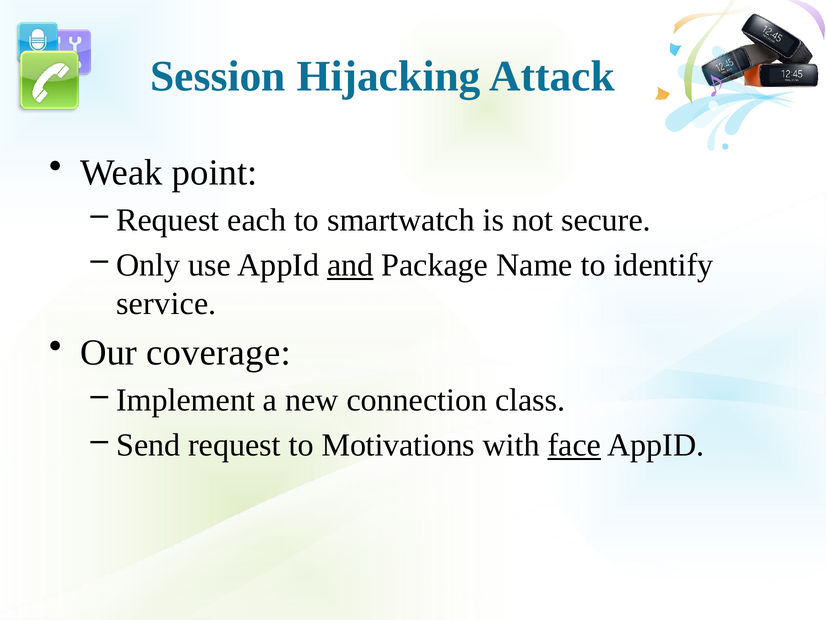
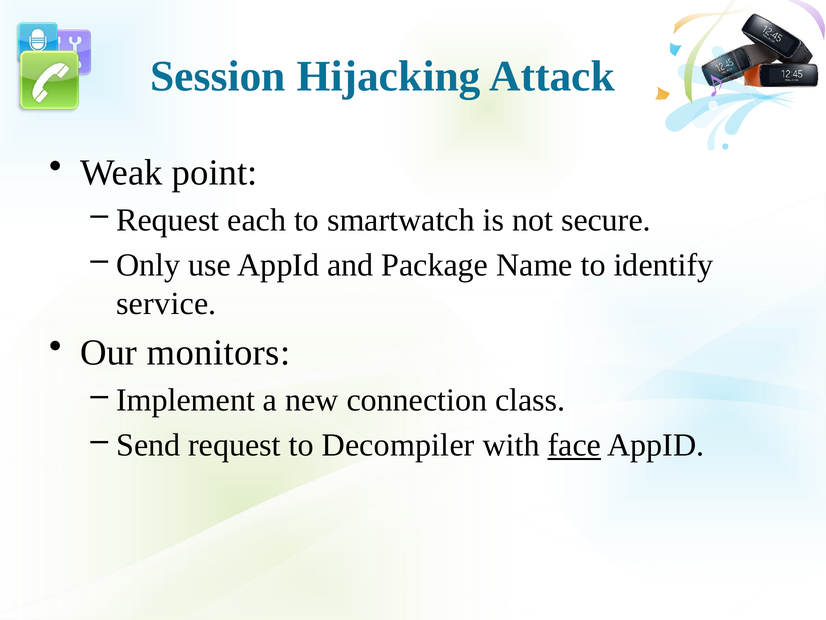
and underline: present -> none
coverage: coverage -> monitors
Motivations: Motivations -> Decompiler
